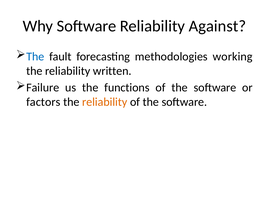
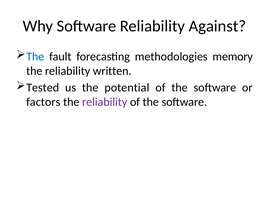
working: working -> memory
Failure: Failure -> Tested
functions: functions -> potential
reliability at (105, 102) colour: orange -> purple
